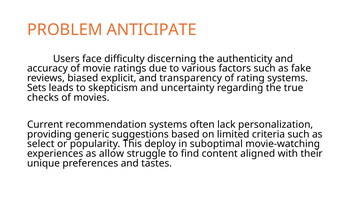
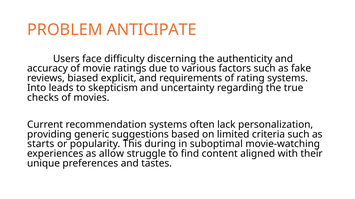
transparency: transparency -> requirements
Sets: Sets -> Into
select: select -> starts
deploy: deploy -> during
